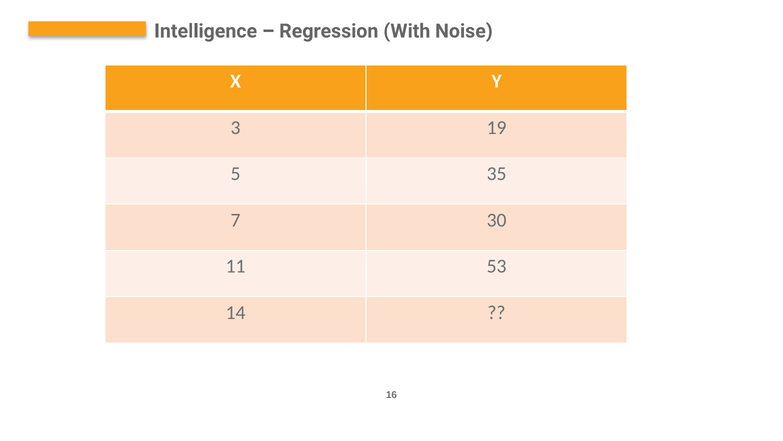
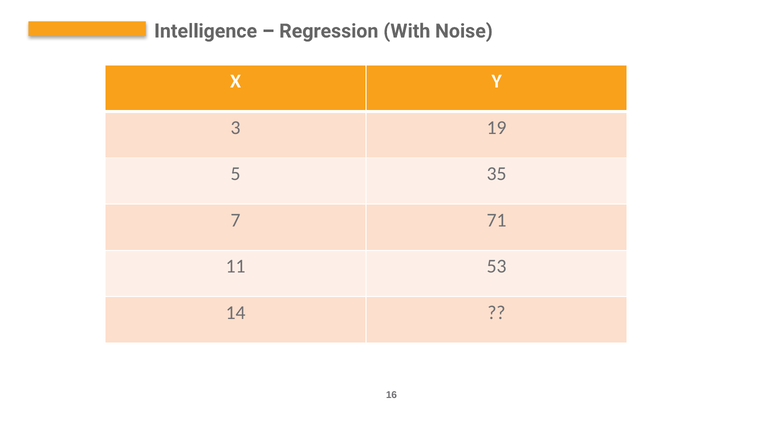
30: 30 -> 71
